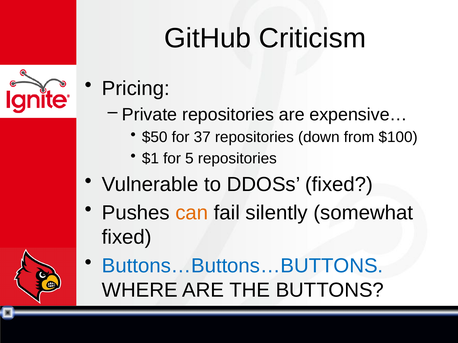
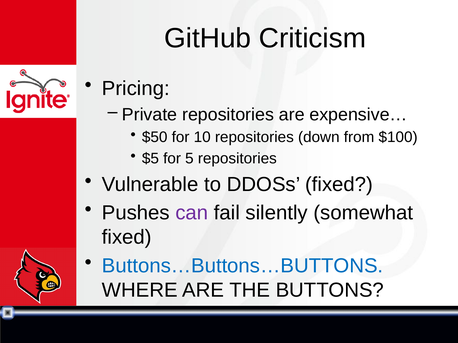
37: 37 -> 10
$1: $1 -> $5
can colour: orange -> purple
